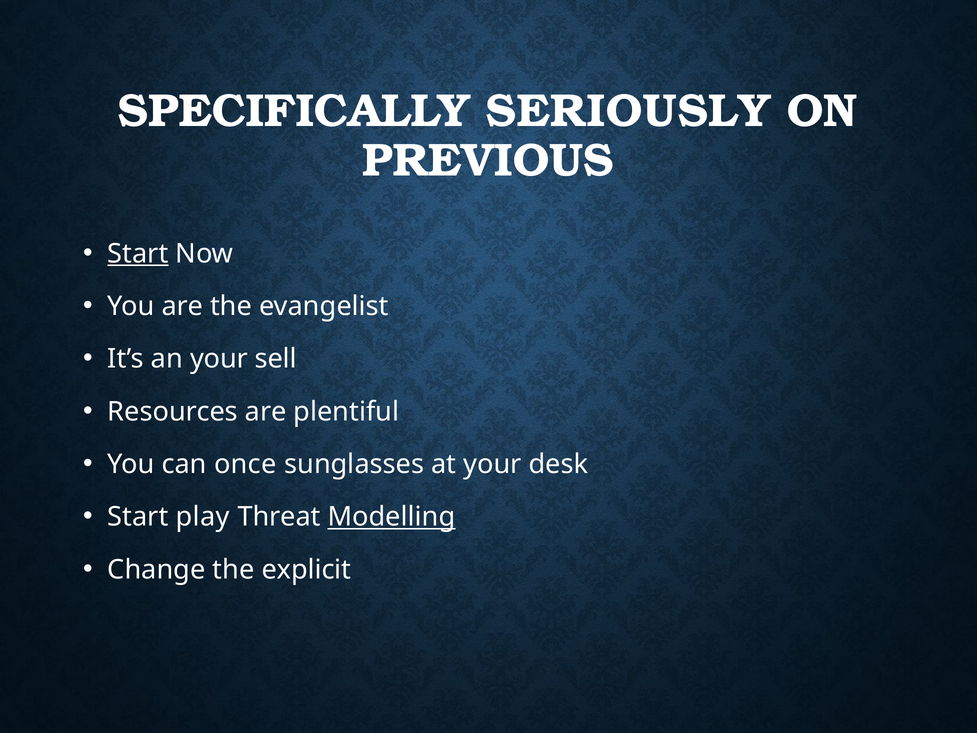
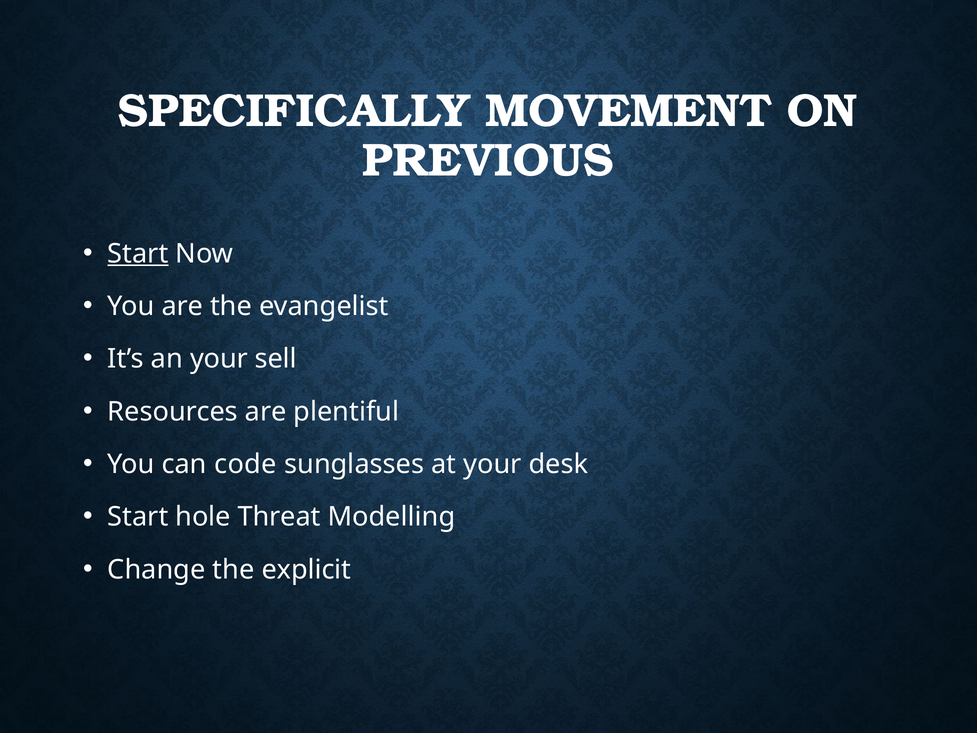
SERIOUSLY: SERIOUSLY -> MOVEMENT
once: once -> code
play: play -> hole
Modelling underline: present -> none
